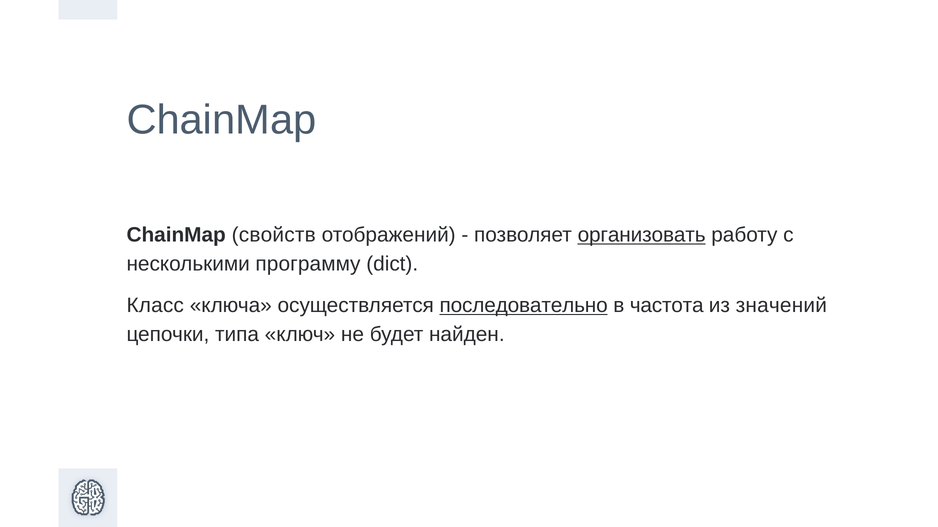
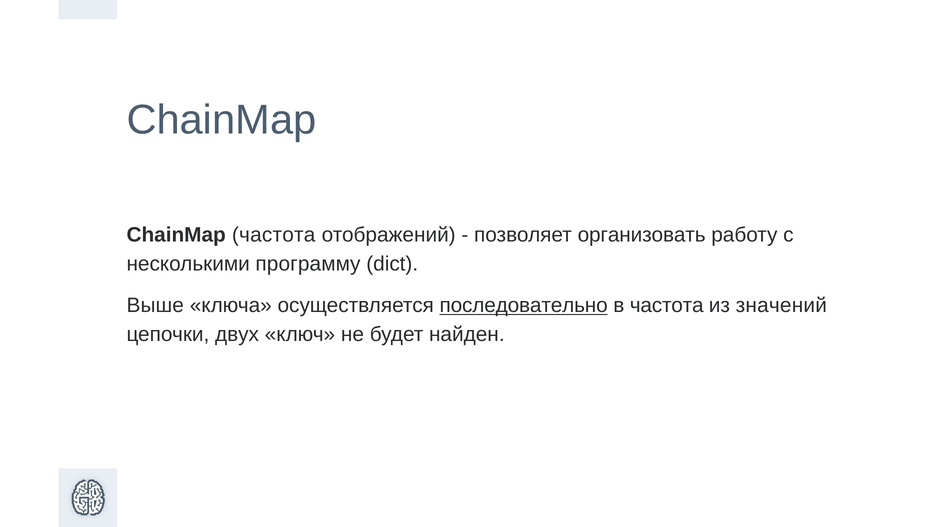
ChainMap свойств: свойств -> частота
организовать underline: present -> none
Класс: Класс -> Выше
типа: типа -> двух
